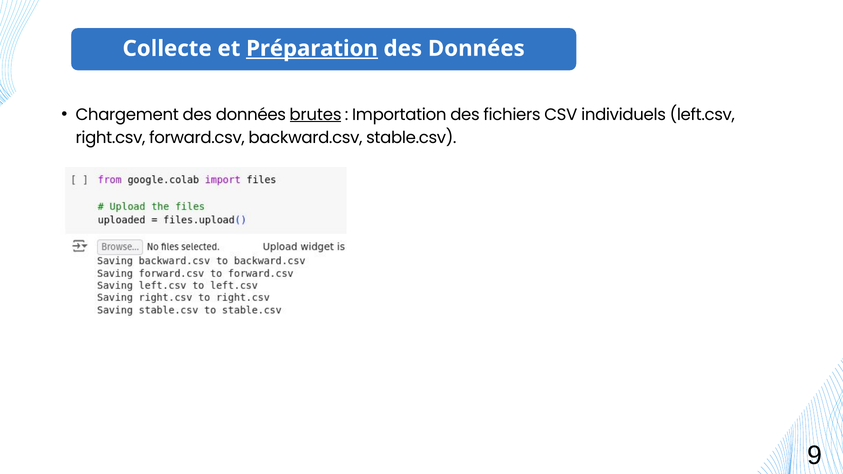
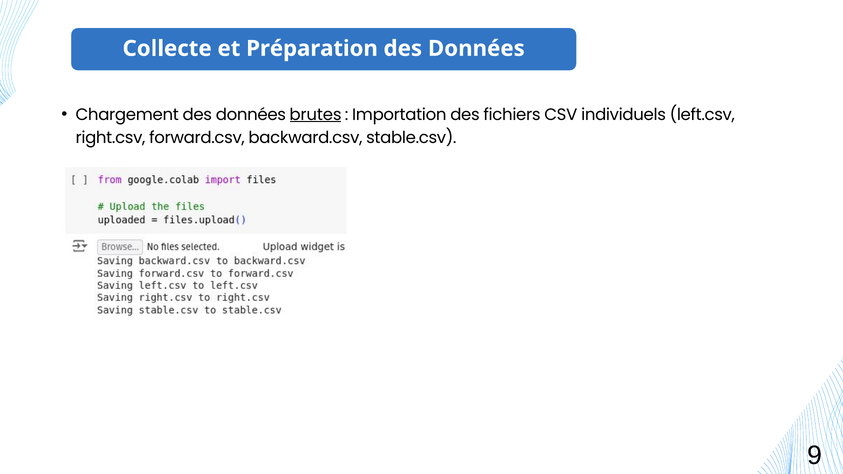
Préparation underline: present -> none
